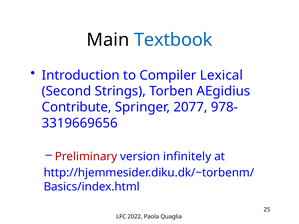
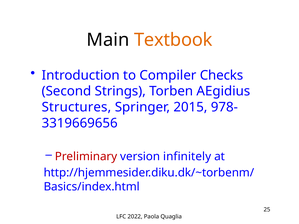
Textbook colour: blue -> orange
Lexical: Lexical -> Checks
Contribute: Contribute -> Structures
2077: 2077 -> 2015
